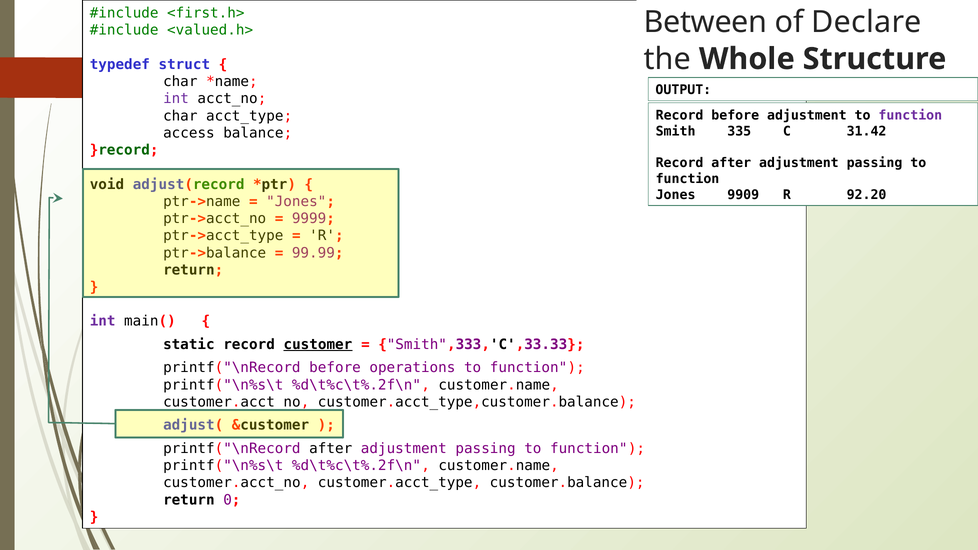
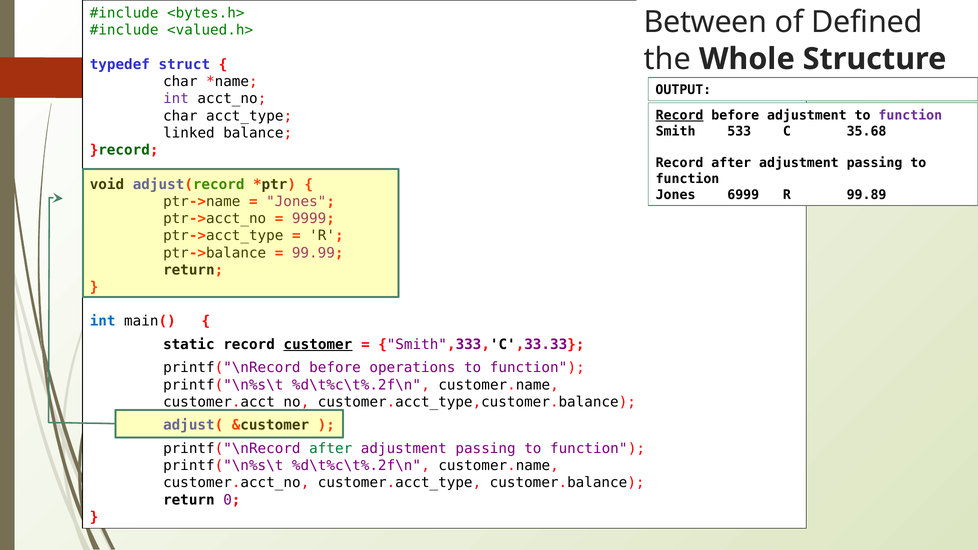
<first.h>: <first.h> -> <bytes.h>
Declare: Declare -> Defined
Record at (680, 115) underline: none -> present
335: 335 -> 533
31.42: 31.42 -> 35.68
access: access -> linked
9909: 9909 -> 6999
92.20: 92.20 -> 99.89
int at (103, 321) colour: purple -> blue
after at (331, 449) colour: black -> green
